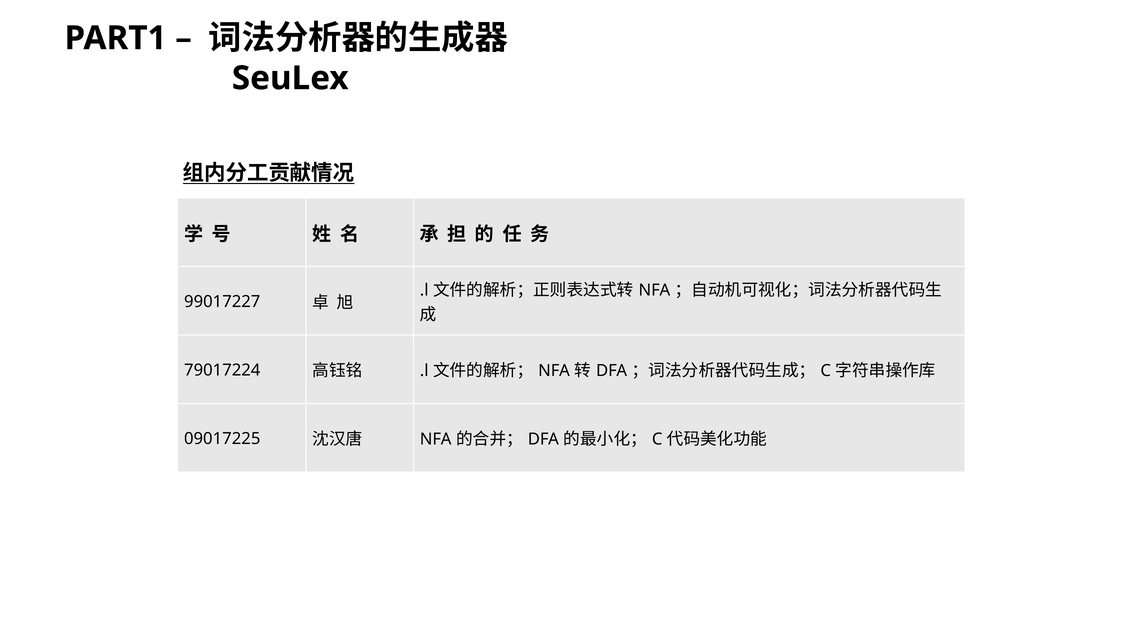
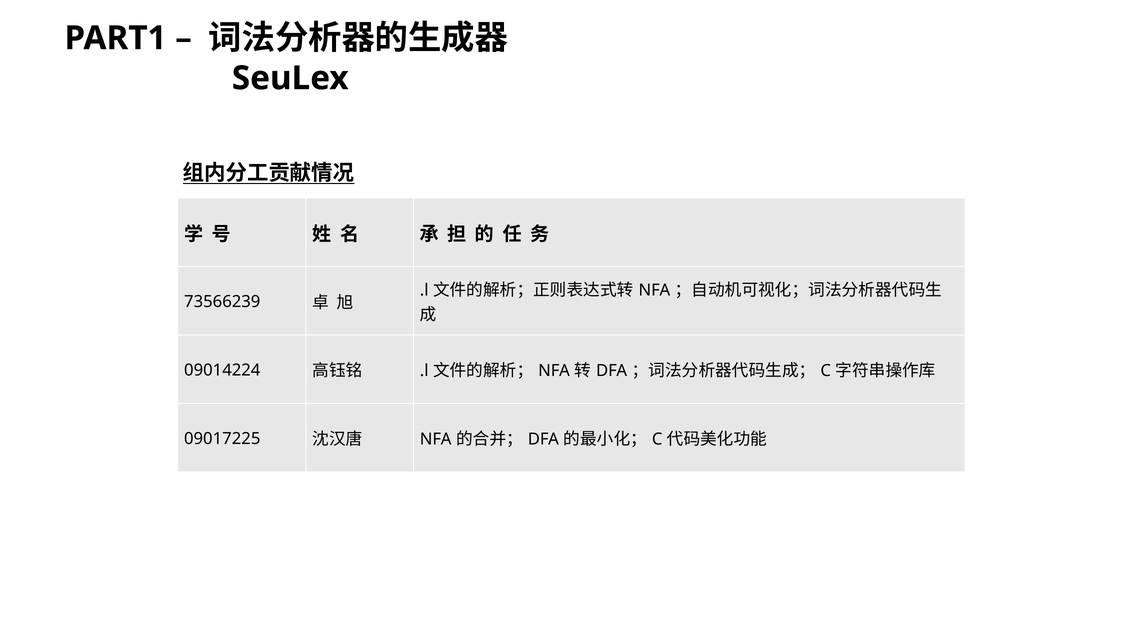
99017227: 99017227 -> 73566239
79017224: 79017224 -> 09014224
